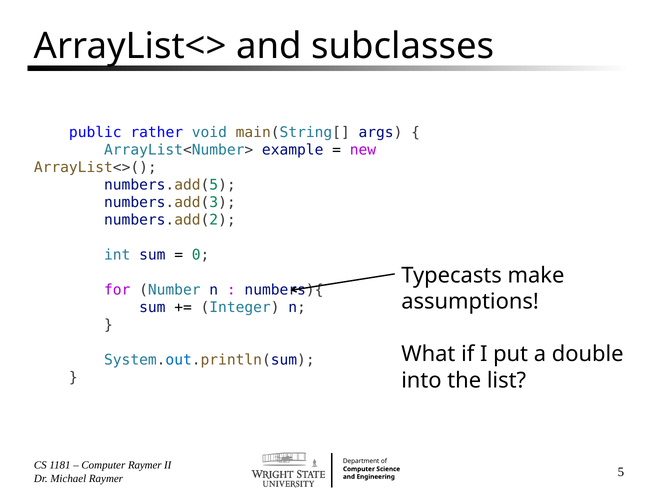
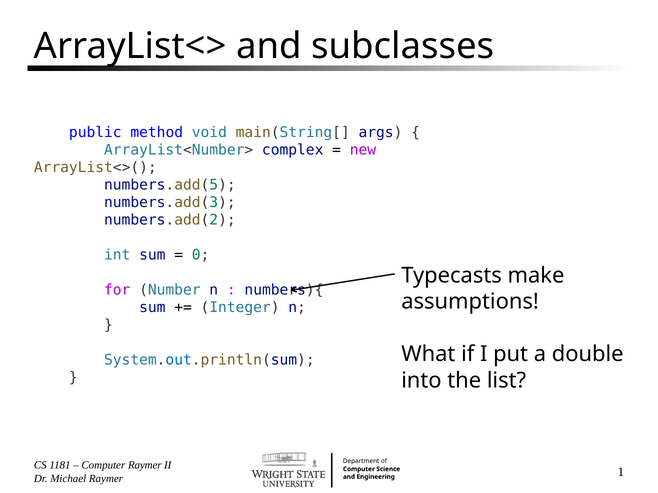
rather: rather -> method
example: example -> complex
5: 5 -> 1
